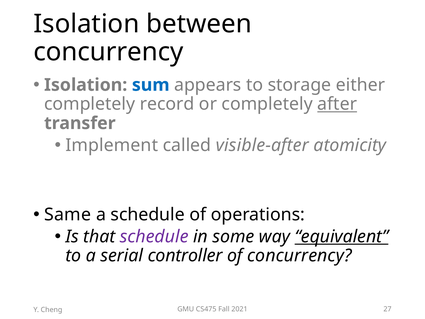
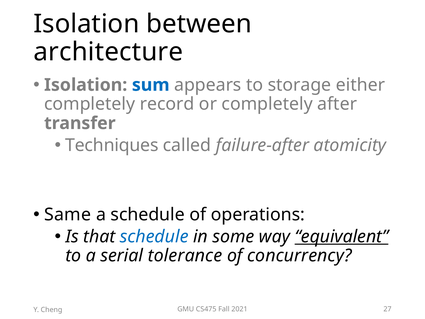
concurrency at (108, 52): concurrency -> architecture
after underline: present -> none
Implement: Implement -> Techniques
visible-after: visible-after -> failure-after
schedule at (154, 236) colour: purple -> blue
controller: controller -> tolerance
